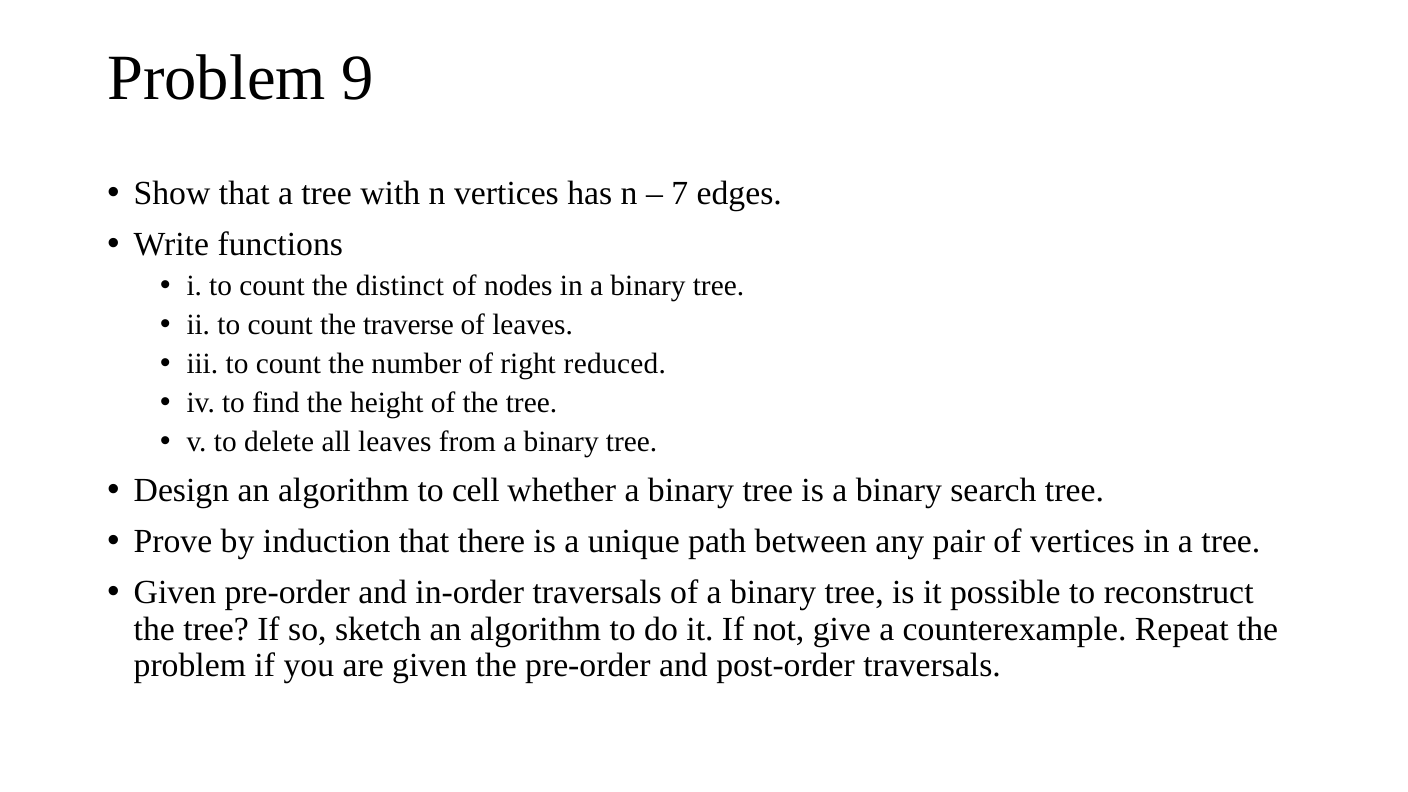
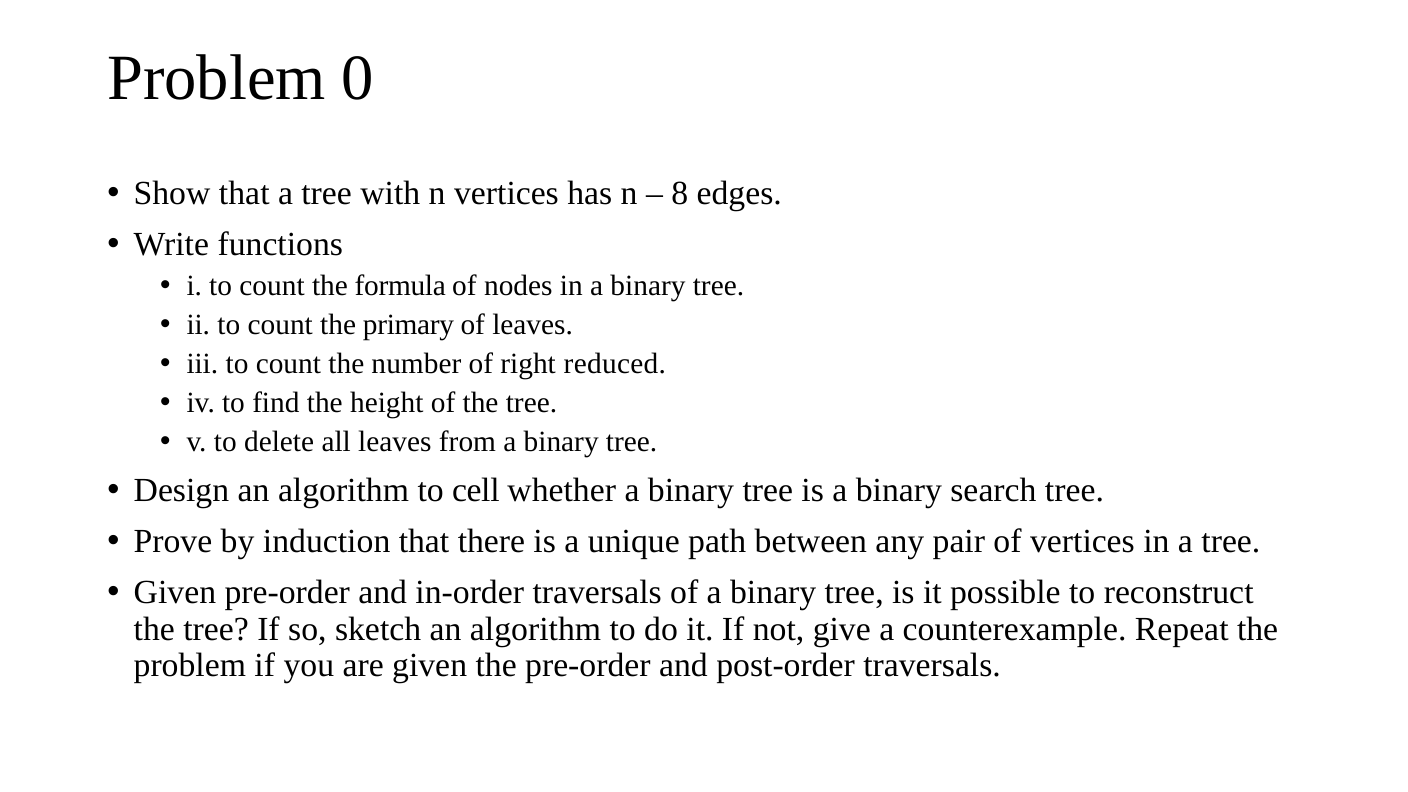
9: 9 -> 0
7: 7 -> 8
distinct: distinct -> formula
traverse: traverse -> primary
